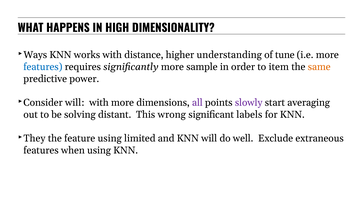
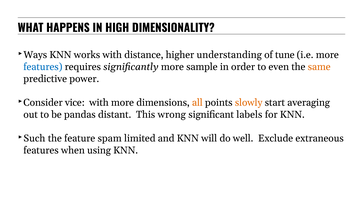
item: item -> even
Consider will: will -> vice
all colour: purple -> orange
slowly colour: purple -> orange
solving: solving -> pandas
They: They -> Such
feature using: using -> spam
